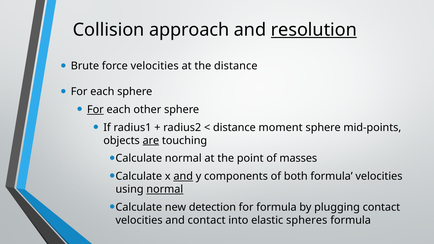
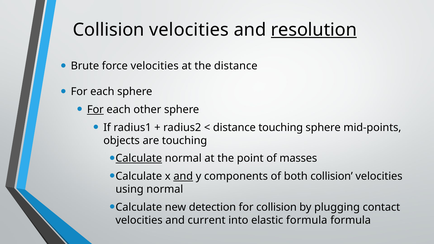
approach at (189, 30): approach -> velocities
distance moment: moment -> touching
are underline: present -> none
Calculate at (139, 158) underline: none -> present
both formula: formula -> collision
normal at (165, 189) underline: present -> none
for formula: formula -> collision
and contact: contact -> current
elastic spheres: spheres -> formula
